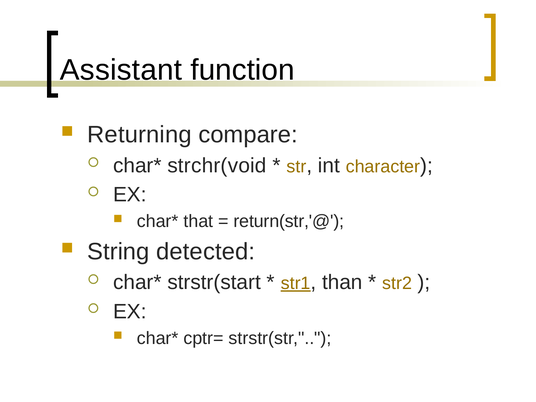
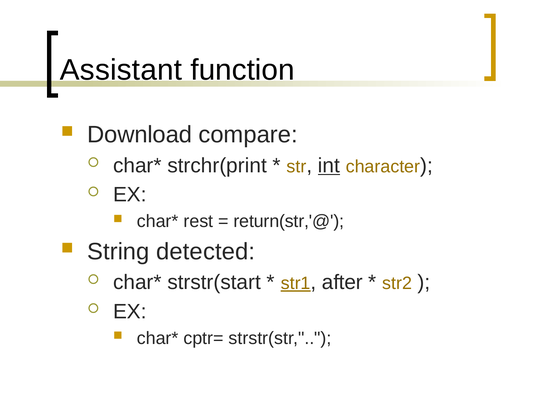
Returning: Returning -> Download
strchr(void: strchr(void -> strchr(print
int underline: none -> present
that: that -> rest
than: than -> after
